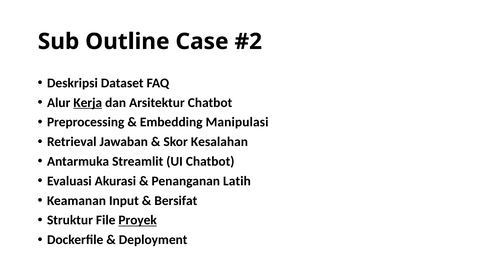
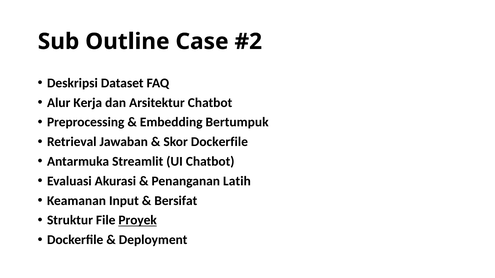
Kerja underline: present -> none
Manipulasi: Manipulasi -> Bertumpuk
Skor Kesalahan: Kesalahan -> Dockerfile
